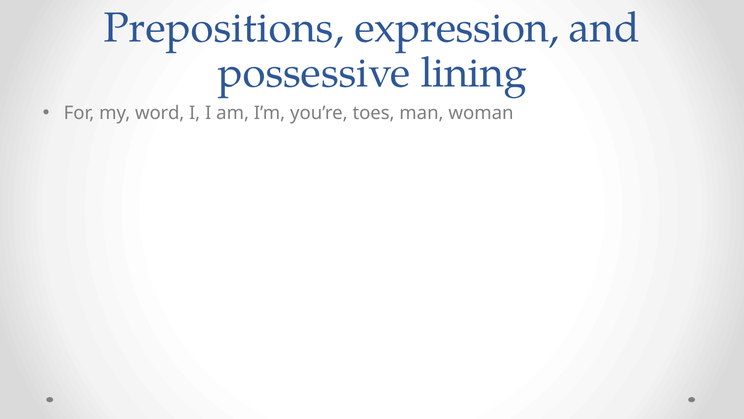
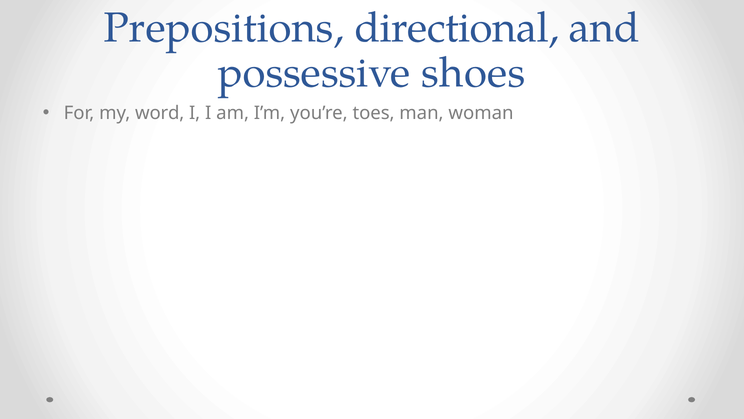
expression: expression -> directional
lining: lining -> shoes
